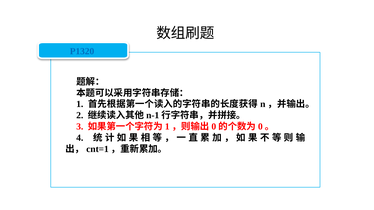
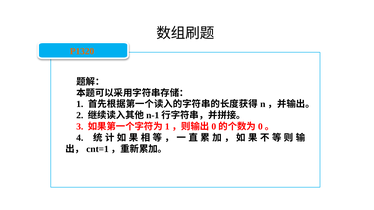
P1320 colour: blue -> orange
